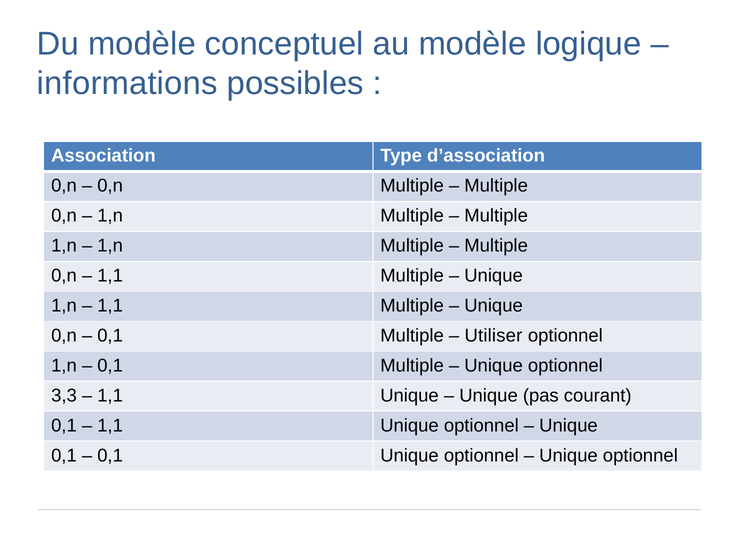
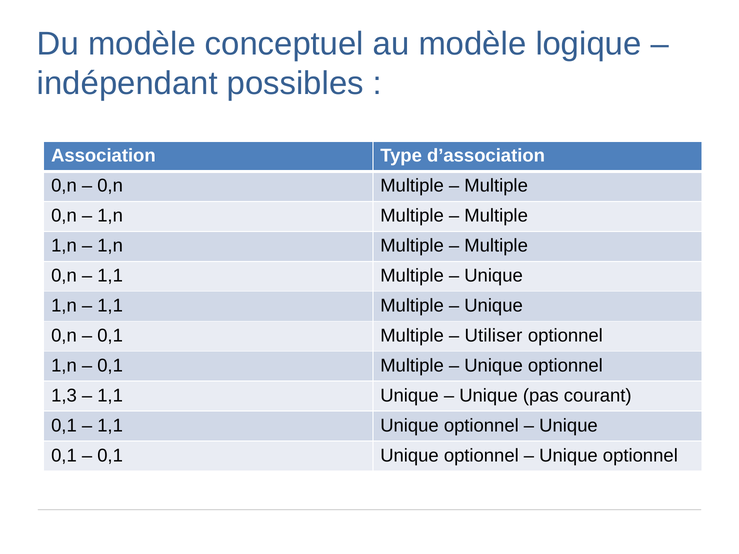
informations: informations -> indépendant
3,3: 3,3 -> 1,3
